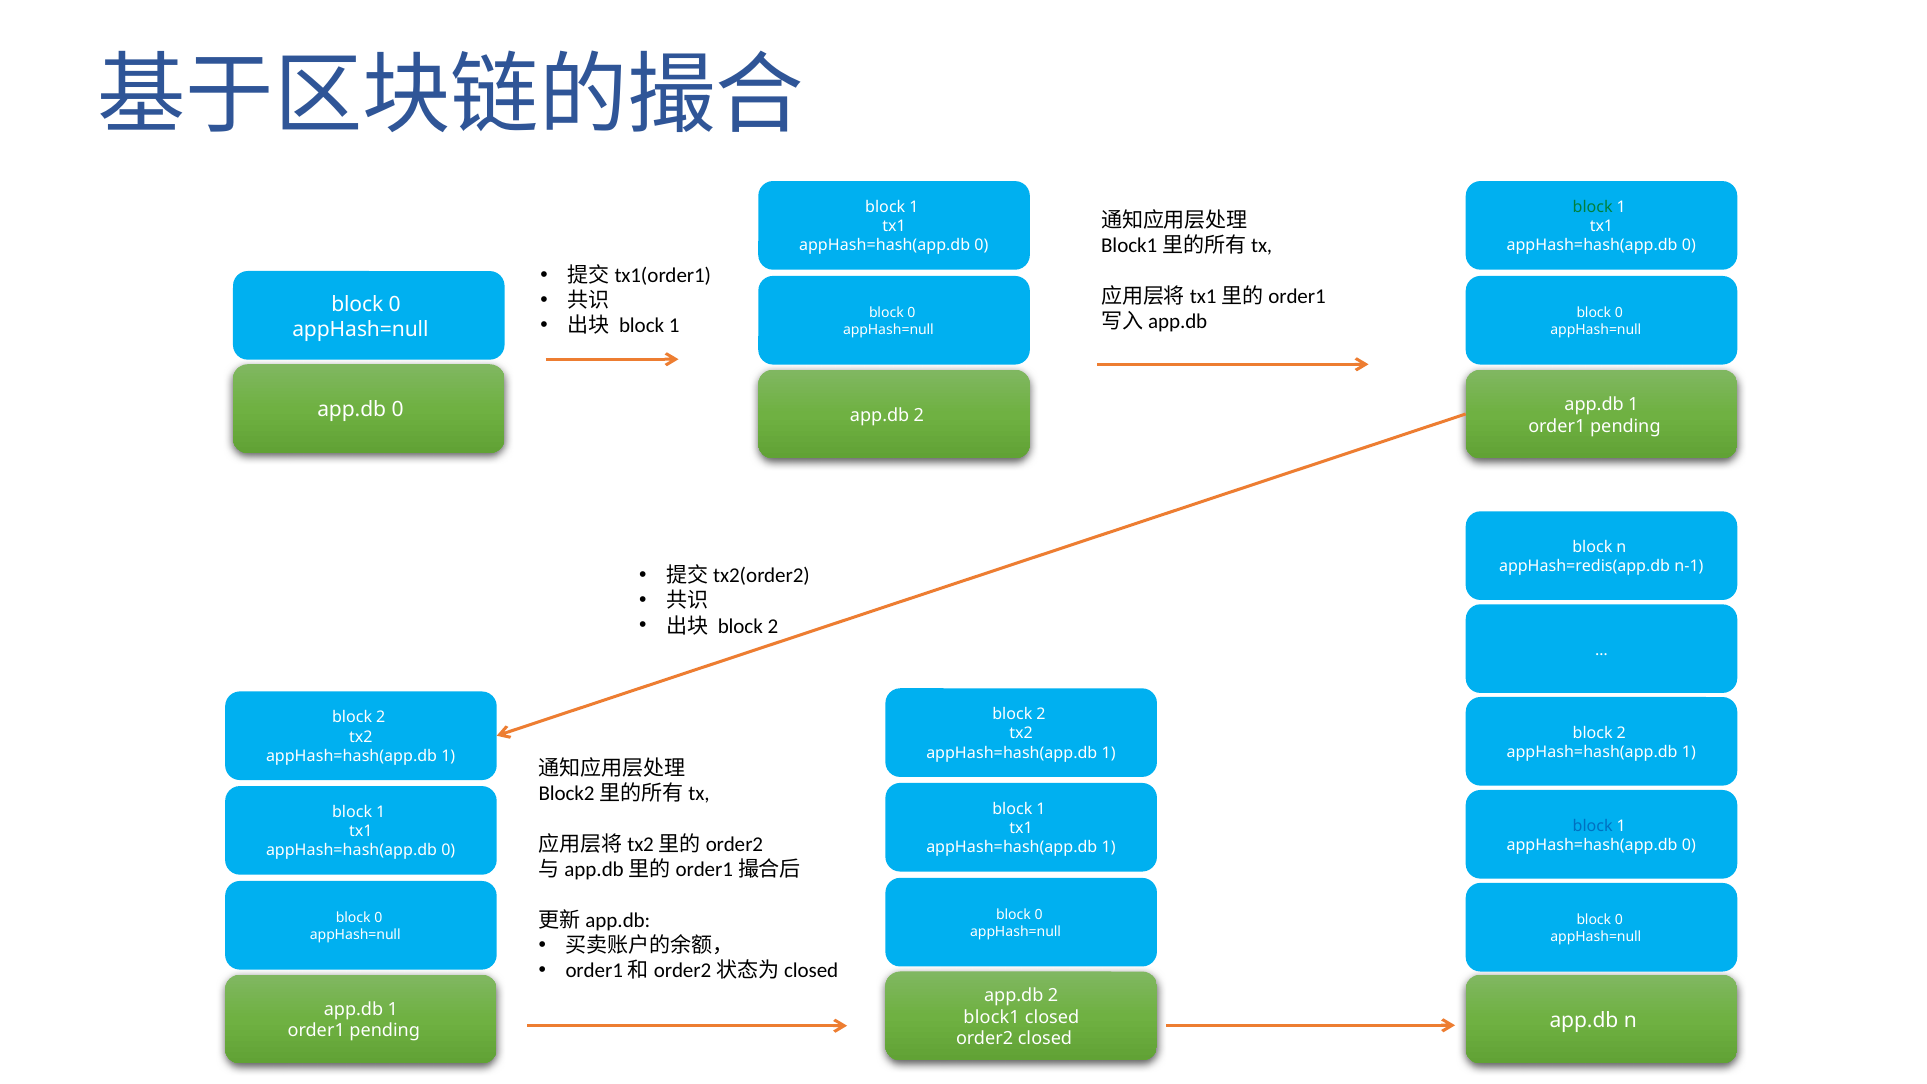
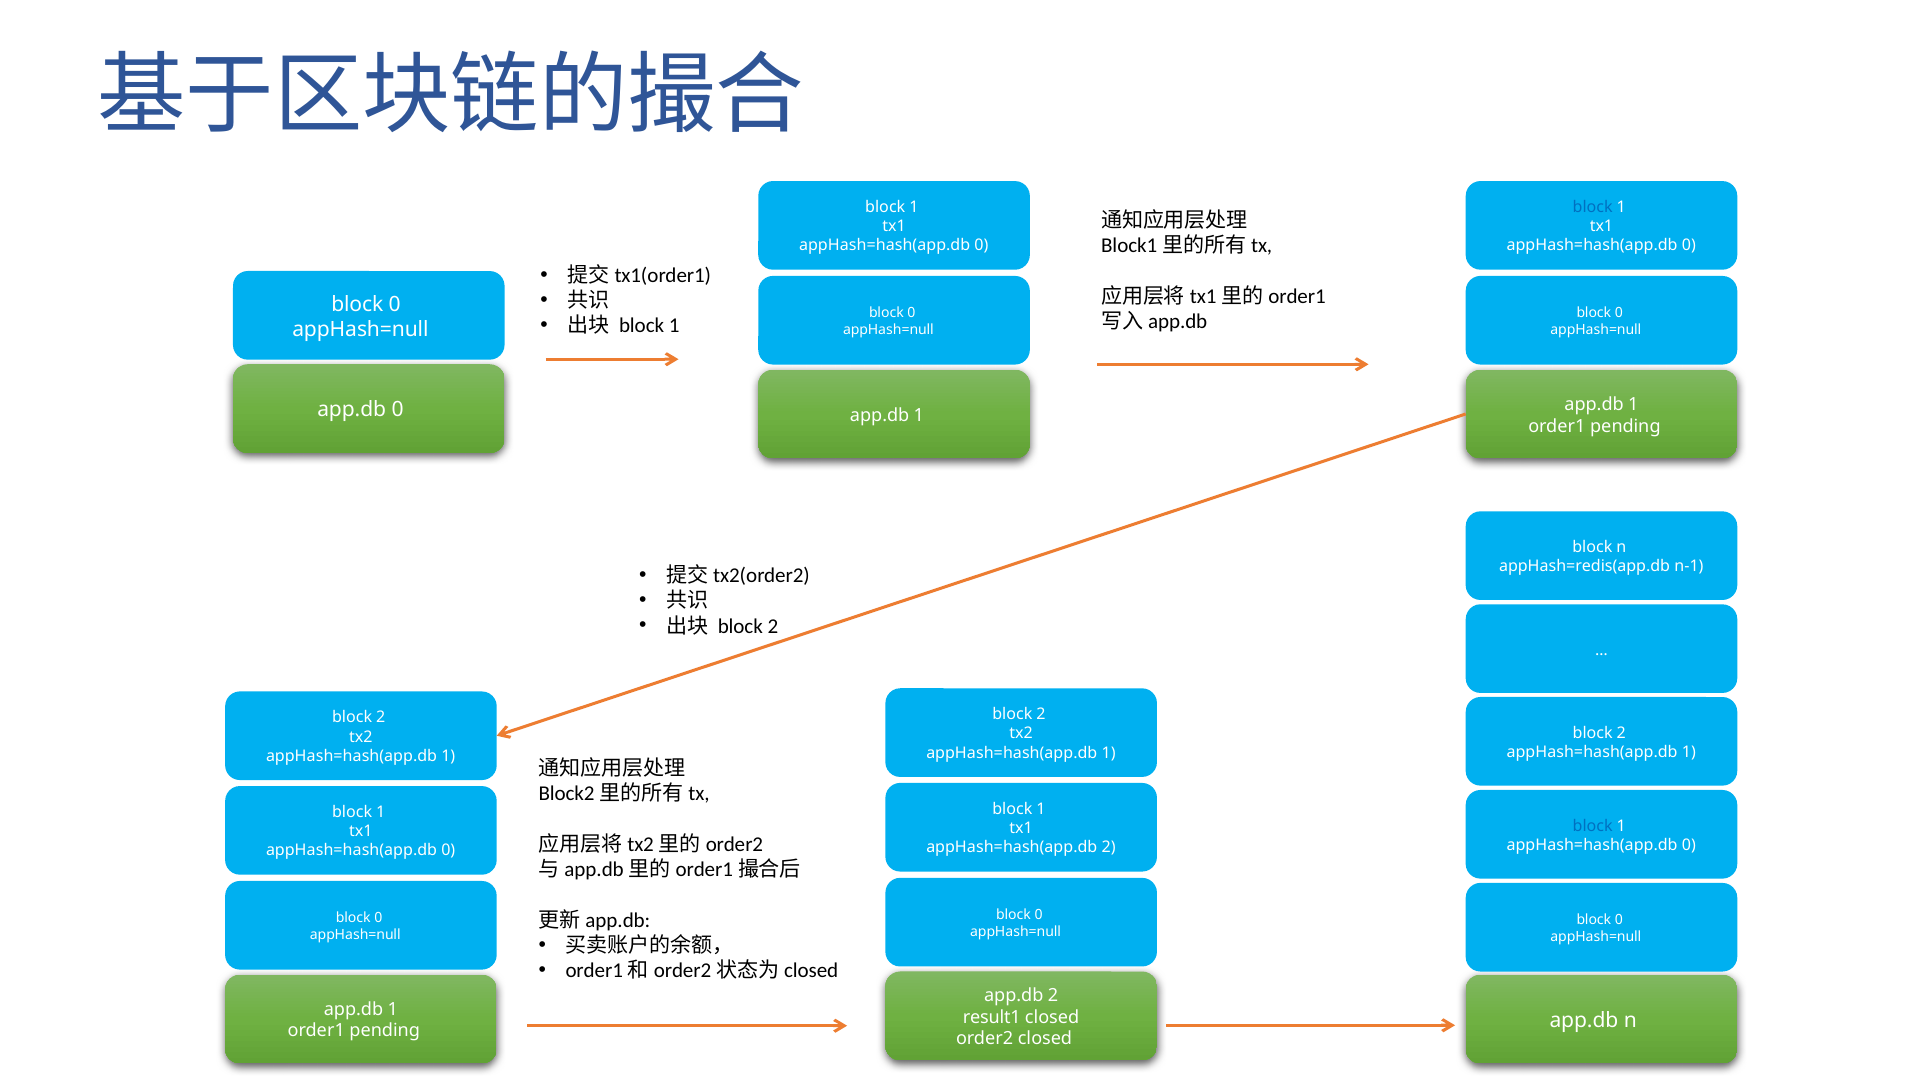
block at (1593, 207) colour: green -> blue
2 at (919, 415): 2 -> 1
1 at (1109, 848): 1 -> 2
block1: block1 -> result1
